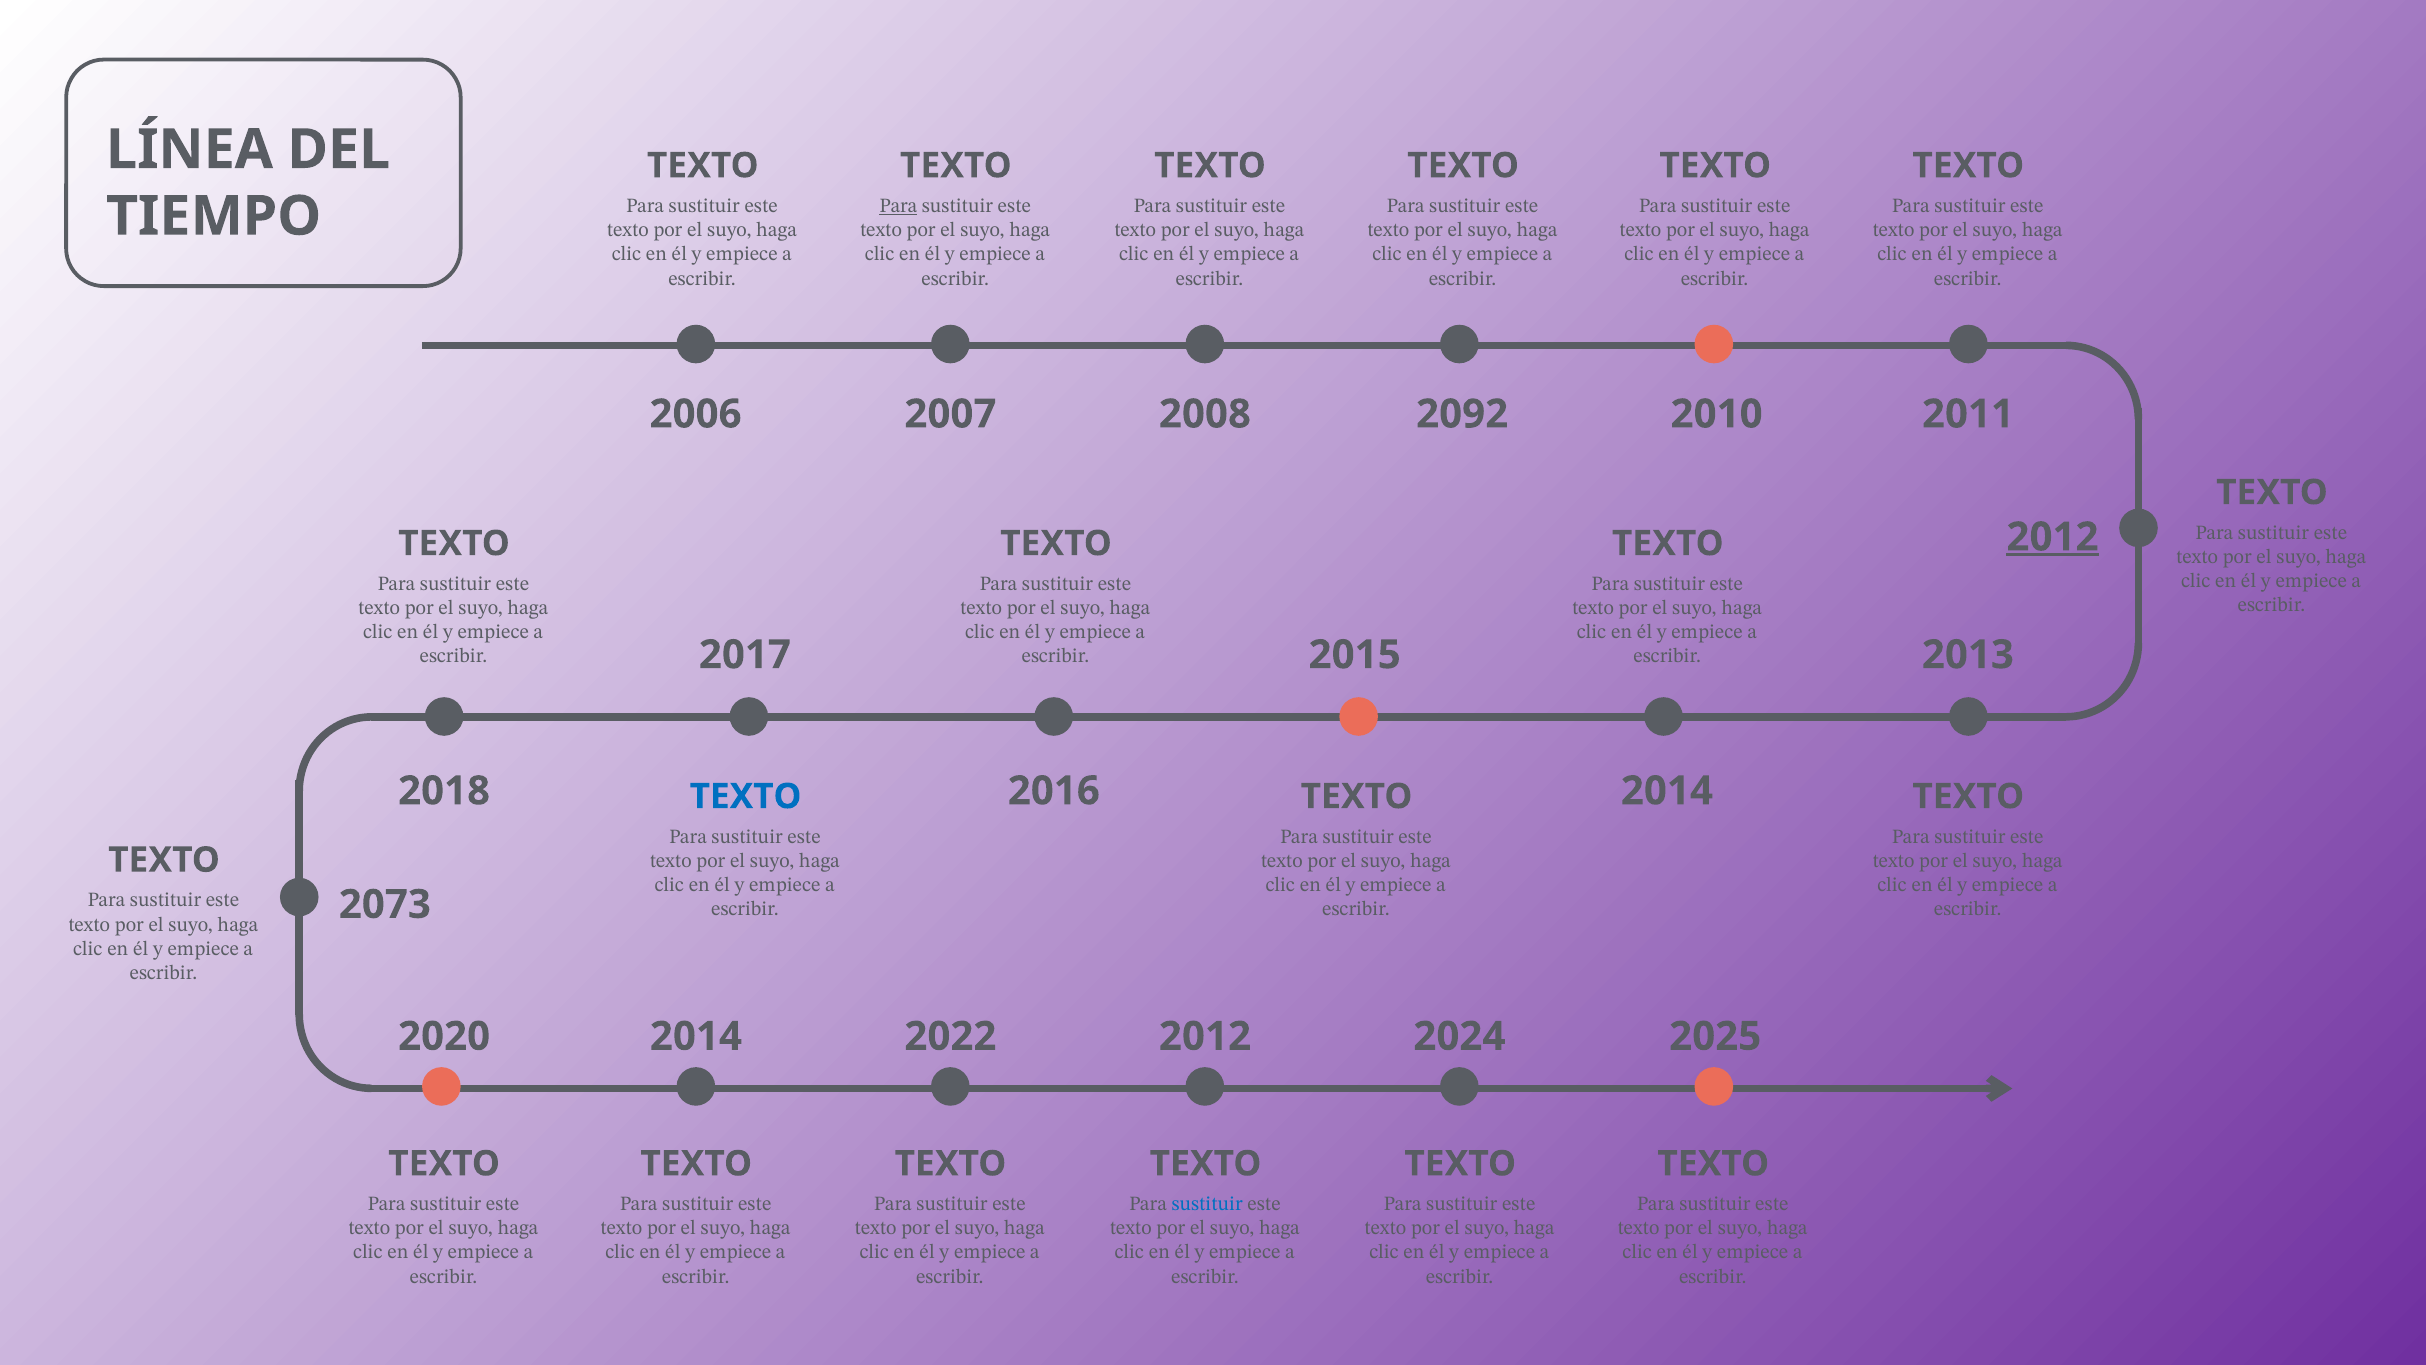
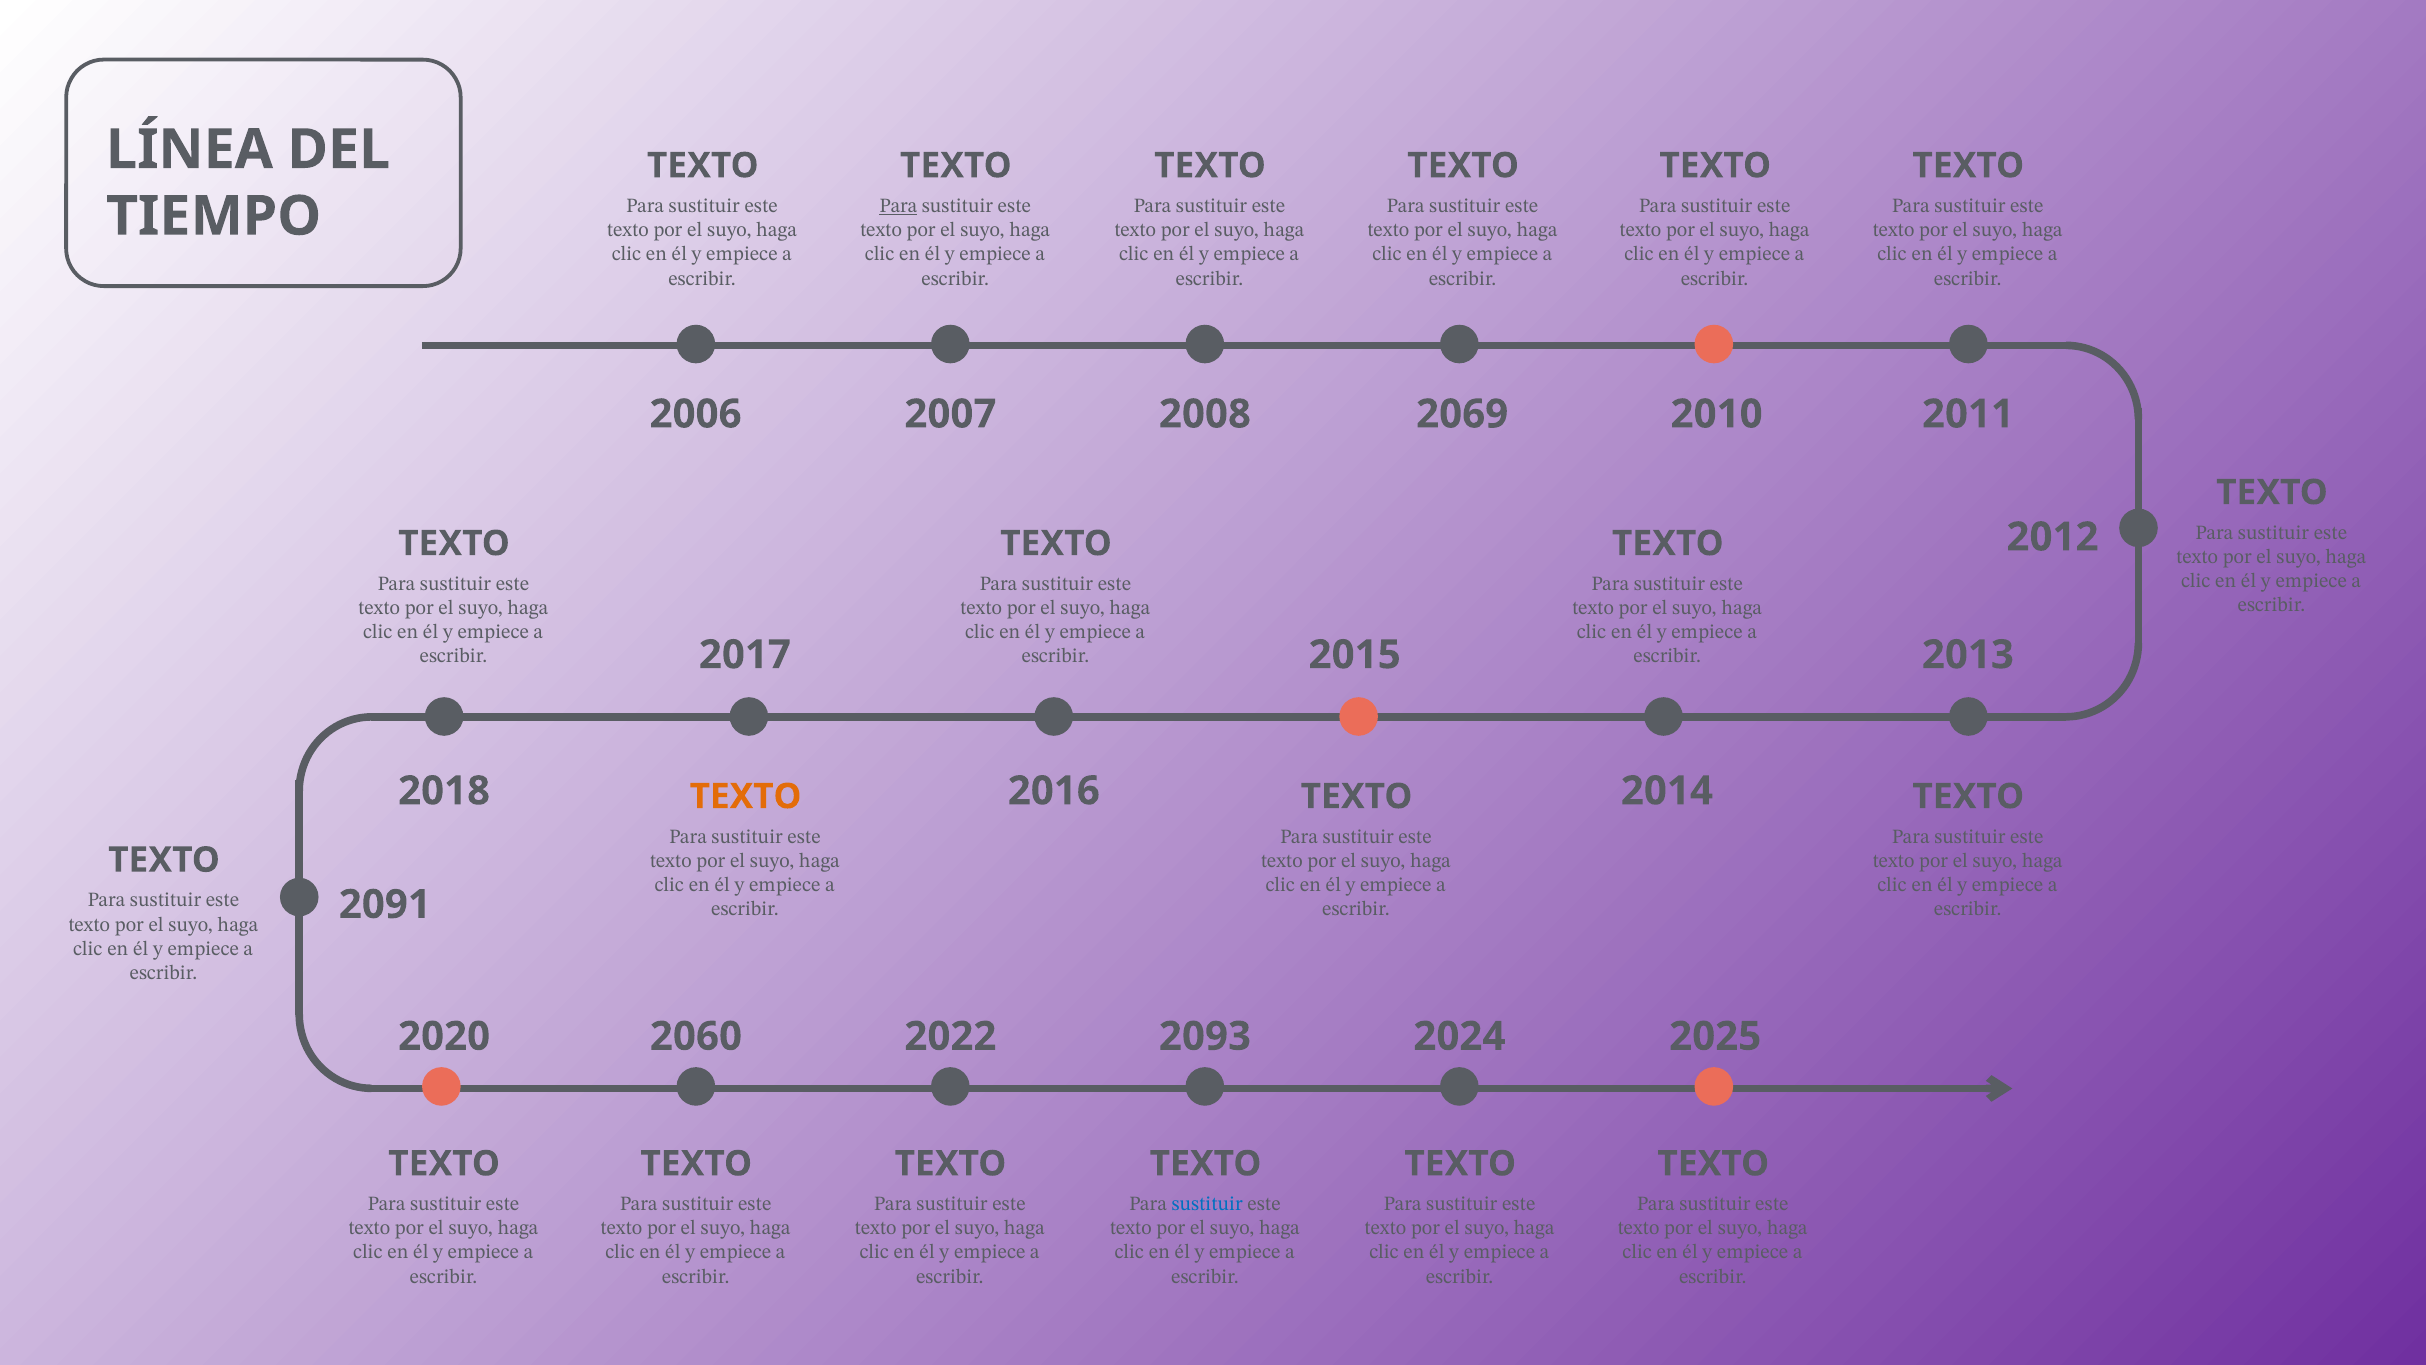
2092: 2092 -> 2069
2012 at (2053, 537) underline: present -> none
TEXTO at (746, 796) colour: blue -> orange
2073: 2073 -> 2091
2014 at (696, 1036): 2014 -> 2060
2012 at (1205, 1036): 2012 -> 2093
